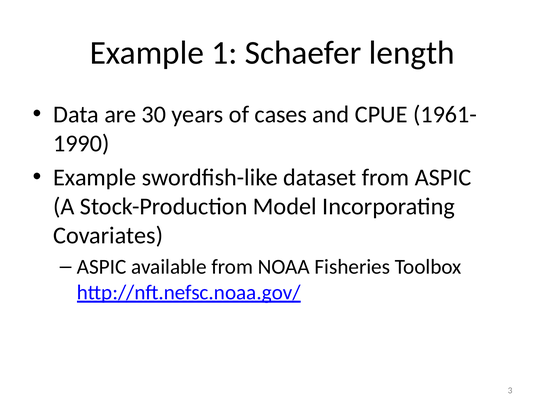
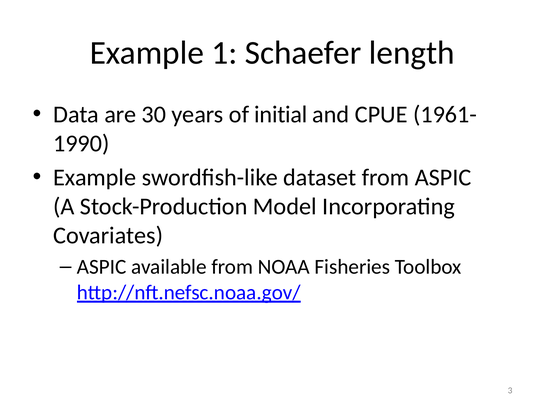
cases: cases -> initial
